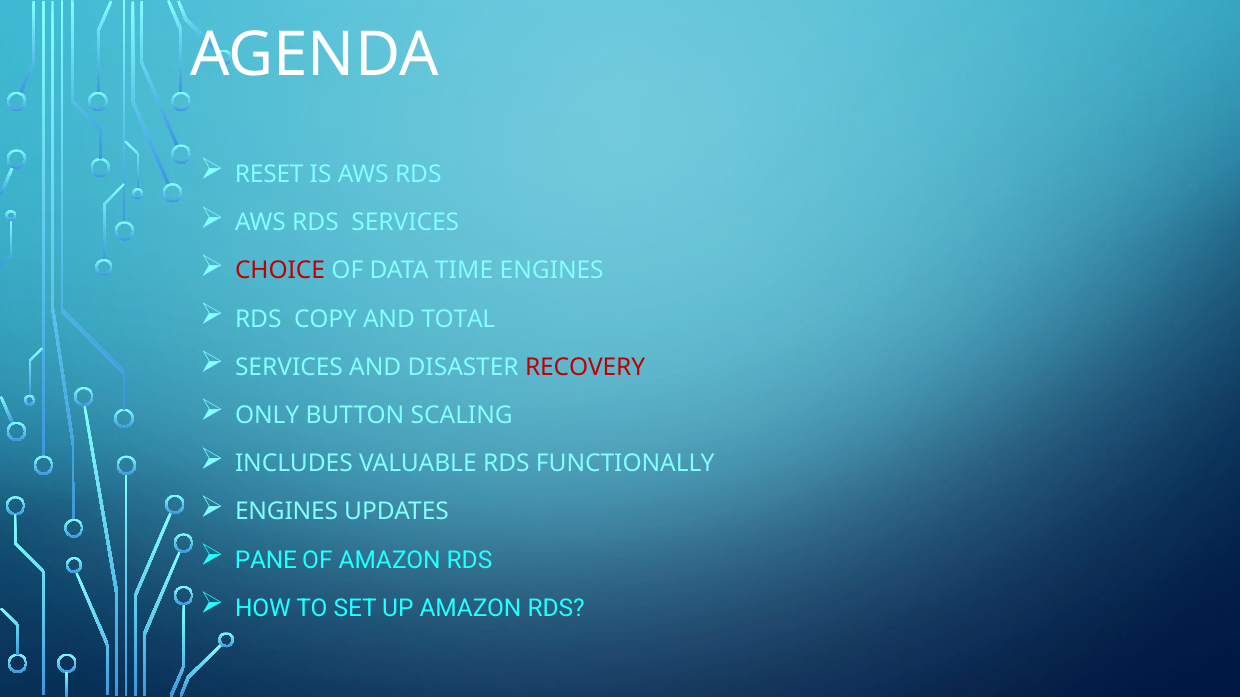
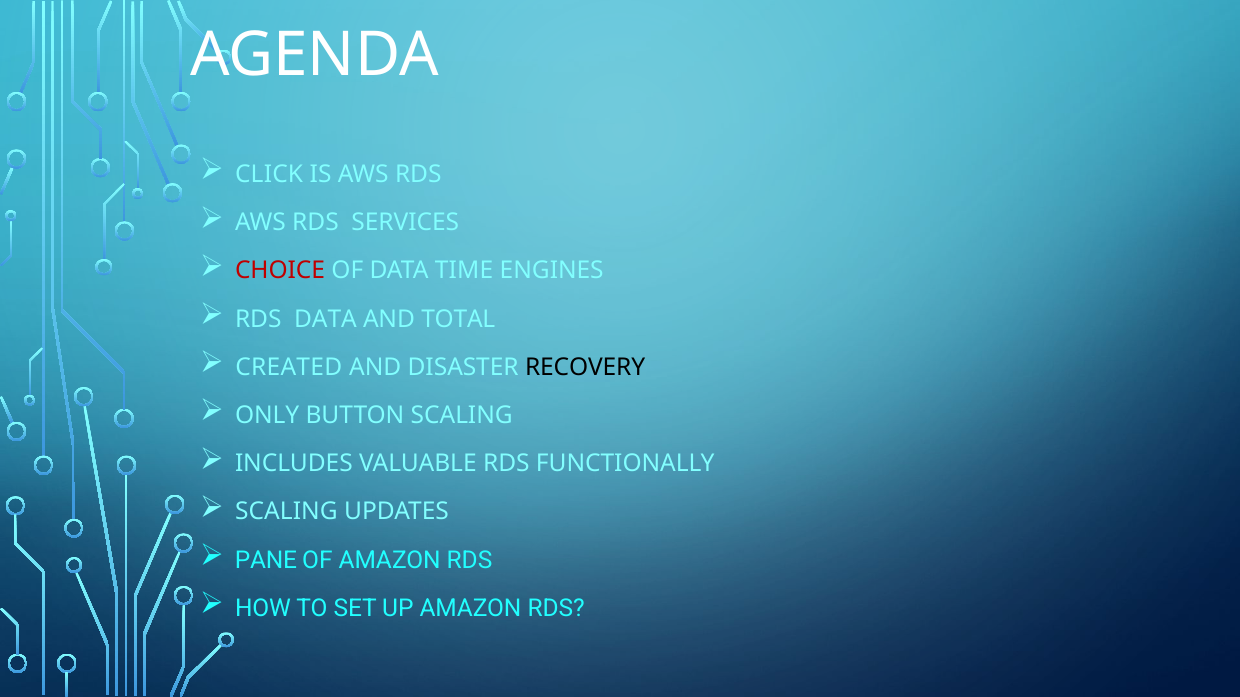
RESET: RESET -> CLICK
RDS COPY: COPY -> DATA
SERVICES at (289, 368): SERVICES -> CREATED
RECOVERY colour: red -> black
ENGINES at (287, 512): ENGINES -> SCALING
